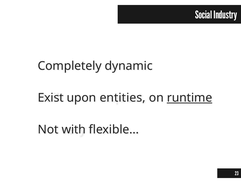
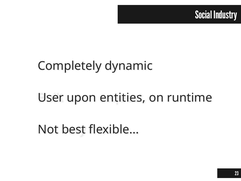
Exist: Exist -> User
runtime underline: present -> none
with: with -> best
